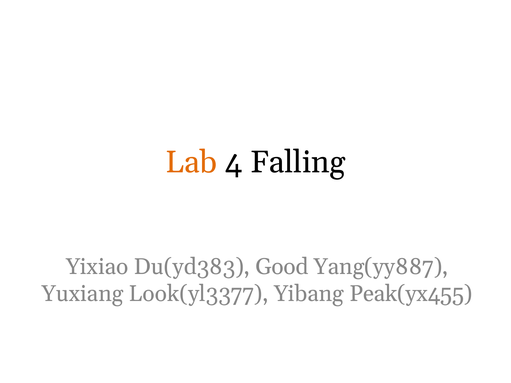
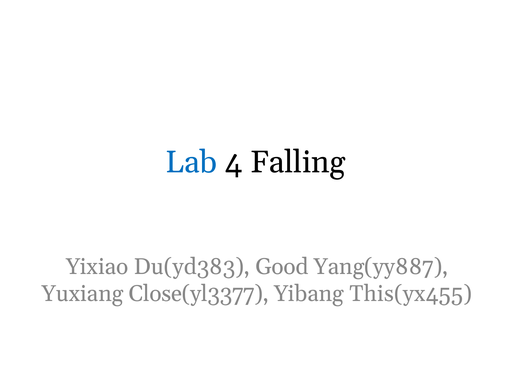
Lab colour: orange -> blue
Look(yl3377: Look(yl3377 -> Close(yl3377
Peak(yx455: Peak(yx455 -> This(yx455
